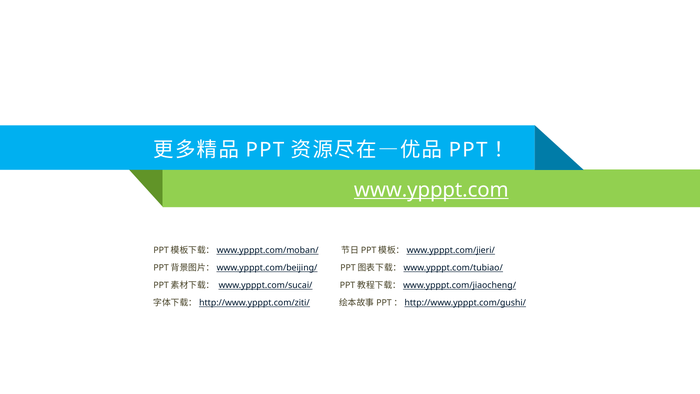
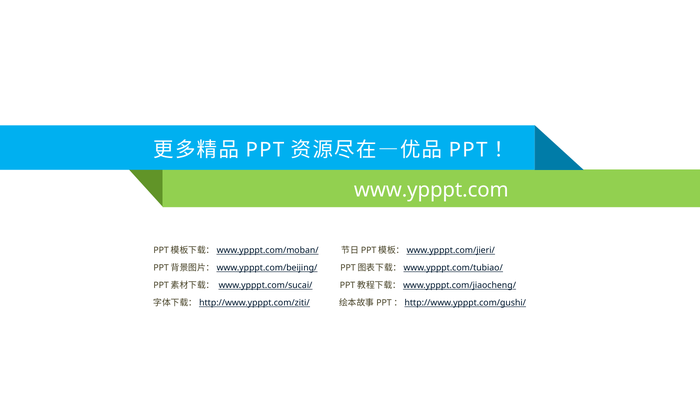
www.ypppt.com underline: present -> none
